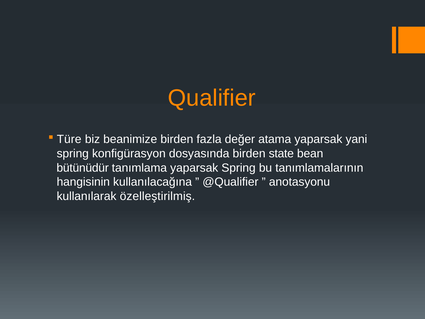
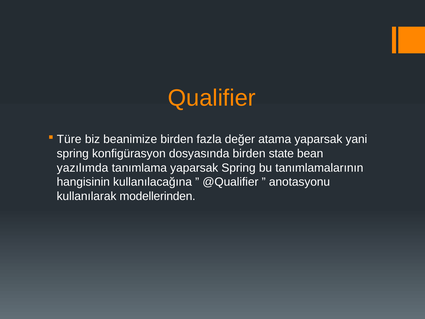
bütünüdür: bütünüdür -> yazılımda
özelleştirilmiş: özelleştirilmiş -> modellerinden
